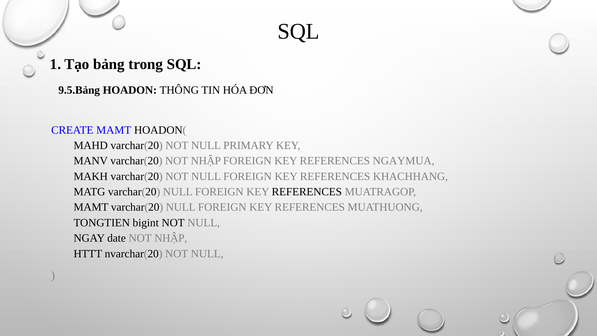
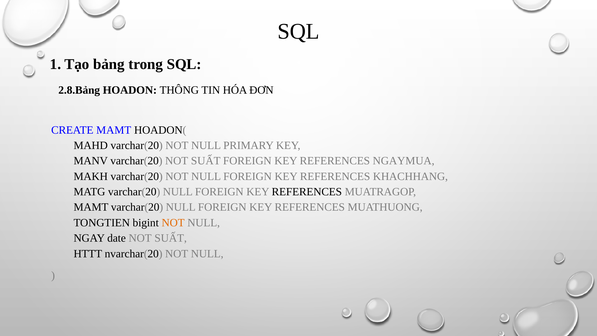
9.5.Bảng: 9.5.Bảng -> 2.8.Bảng
varchar(20 NOT NHẬP: NHẬP -> SUẤT
NOT at (173, 223) colour: black -> orange
date NOT NHẬP: NHẬP -> SUẤT
